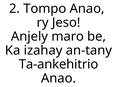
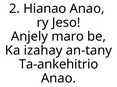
Tompo: Tompo -> Hianao
